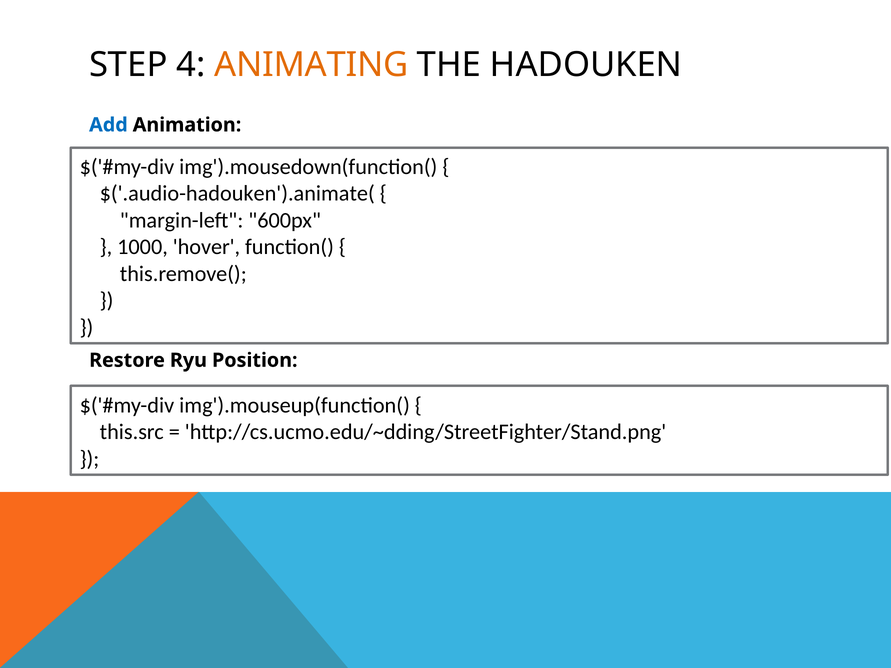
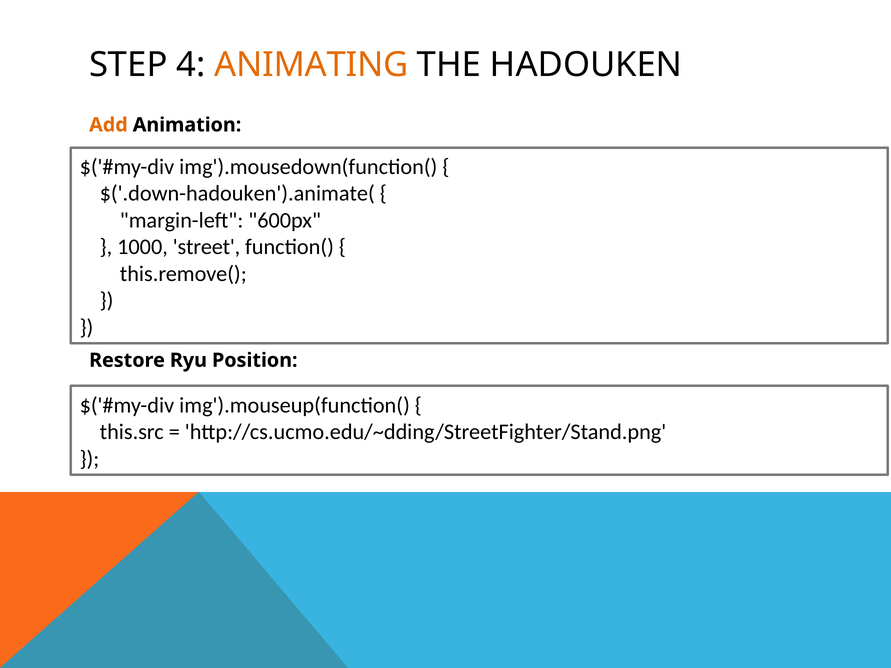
Add colour: blue -> orange
$('.audio-hadouken').animate(: $('.audio-hadouken').animate( -> $('.down-hadouken').animate(
hover: hover -> street
